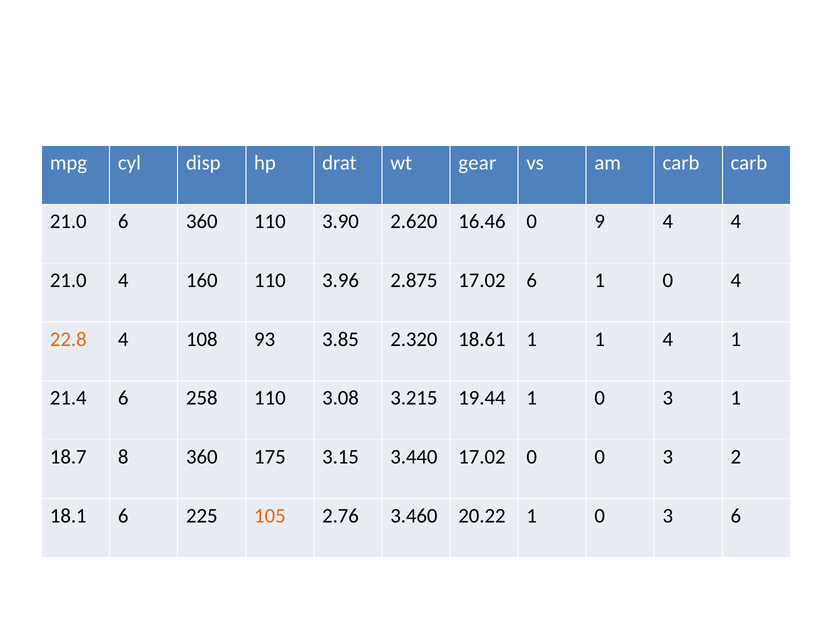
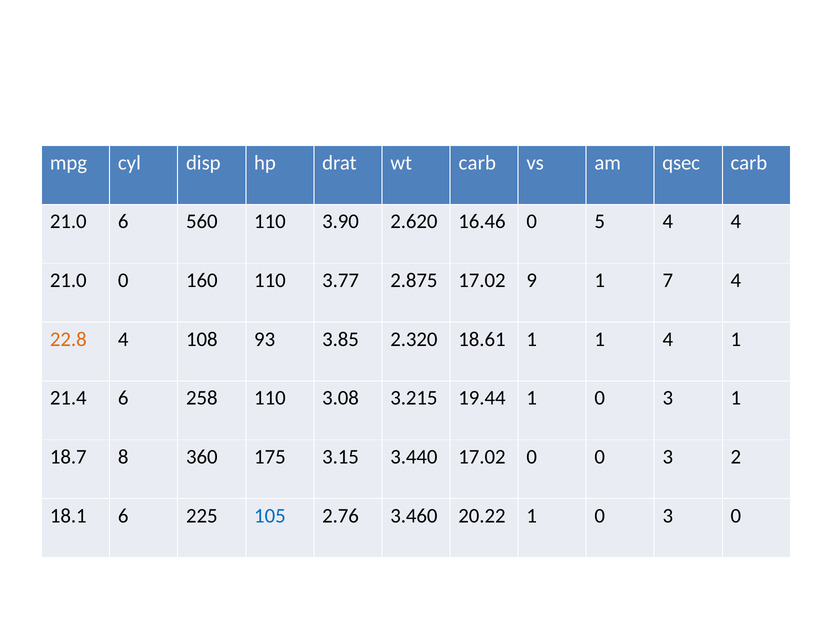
wt gear: gear -> carb
am carb: carb -> qsec
6 360: 360 -> 560
9: 9 -> 5
21.0 4: 4 -> 0
3.96: 3.96 -> 3.77
17.02 6: 6 -> 9
0 at (668, 280): 0 -> 7
105 colour: orange -> blue
3 6: 6 -> 0
